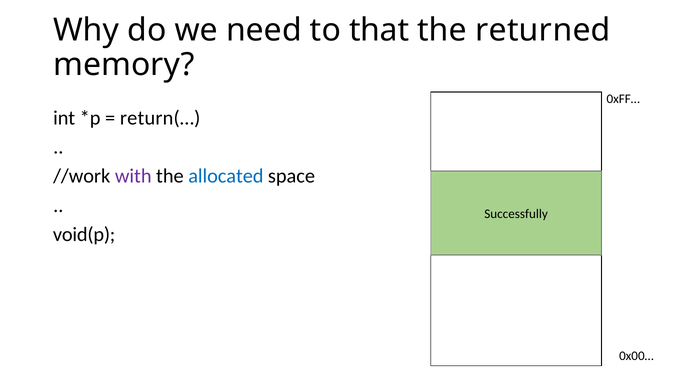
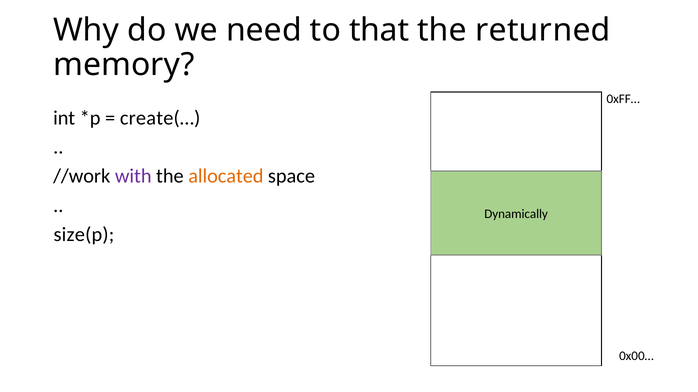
return(…: return(… -> create(…
allocated colour: blue -> orange
Successfully: Successfully -> Dynamically
void(p: void(p -> size(p
